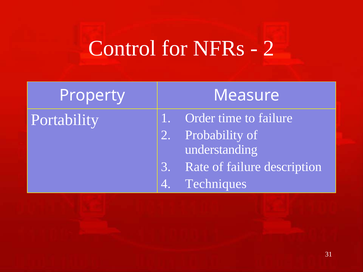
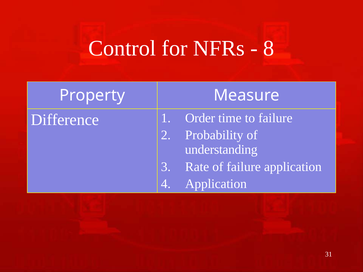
2 at (269, 48): 2 -> 8
Portability: Portability -> Difference
failure description: description -> application
4 Techniques: Techniques -> Application
